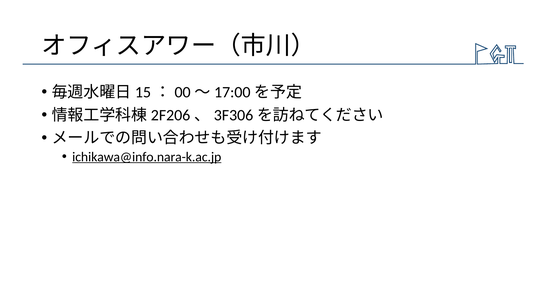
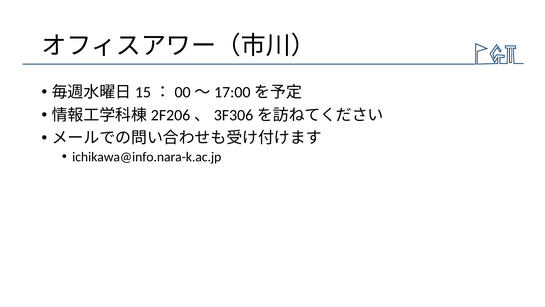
ichikawa@info.nara-k.ac.jp underline: present -> none
